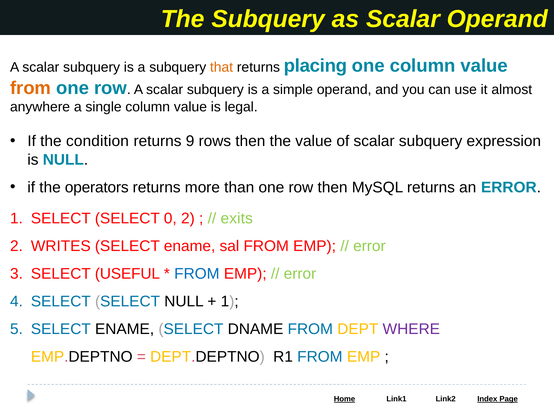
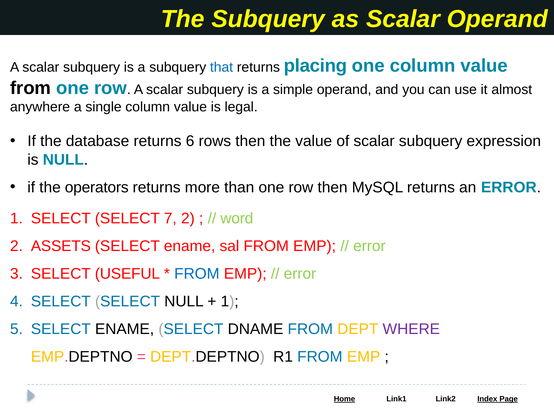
that colour: orange -> blue
from at (31, 88) colour: orange -> black
condition: condition -> database
9: 9 -> 6
0: 0 -> 7
exits: exits -> word
WRITES: WRITES -> ASSETS
